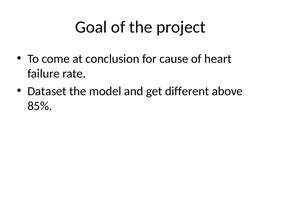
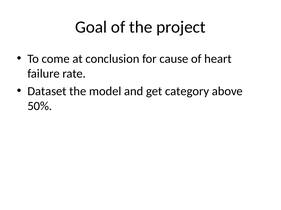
different: different -> category
85%: 85% -> 50%
